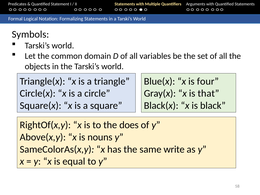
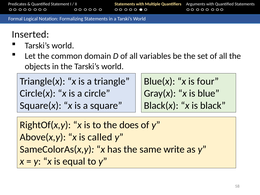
Symbols: Symbols -> Inserted
that: that -> blue
nouns: nouns -> called
